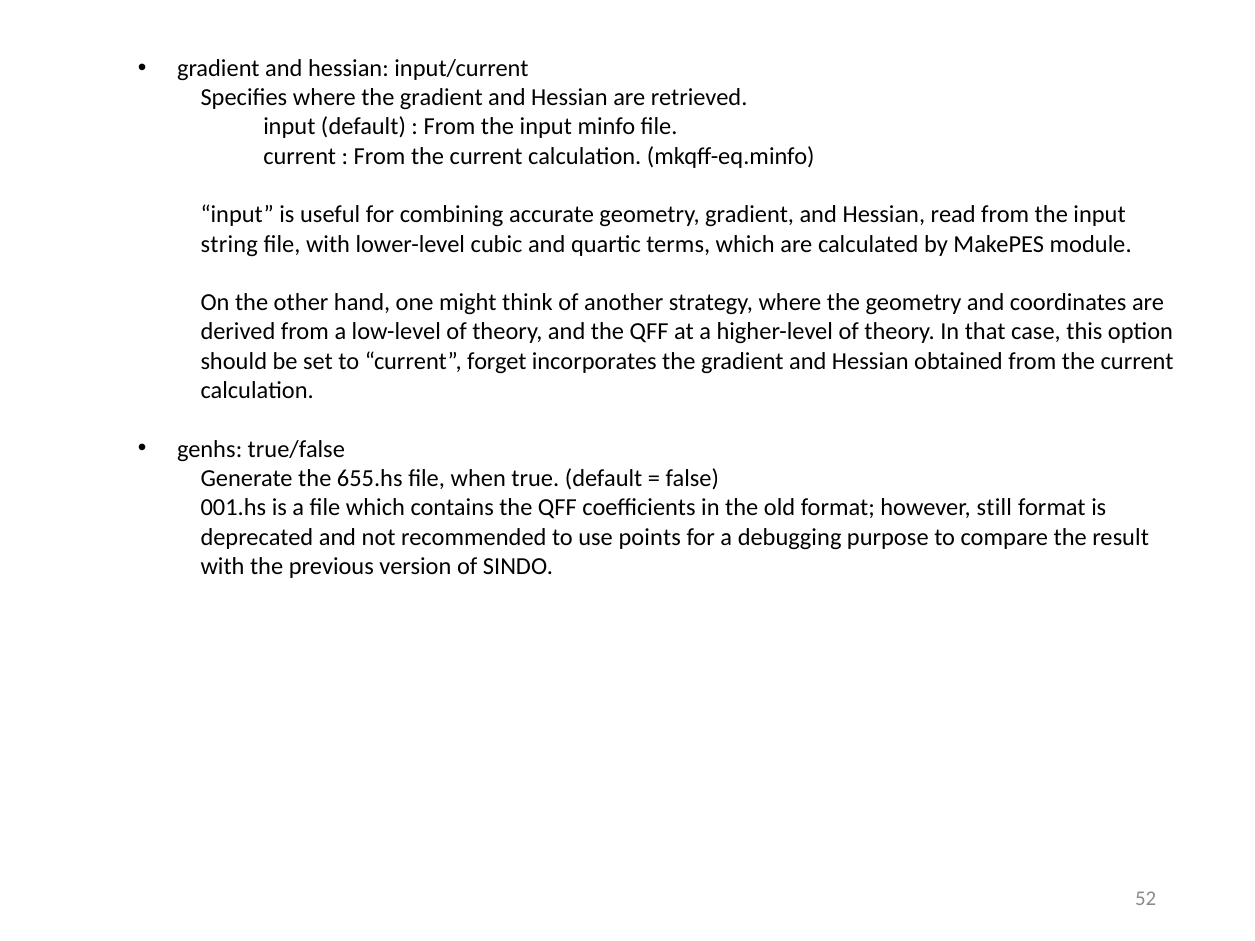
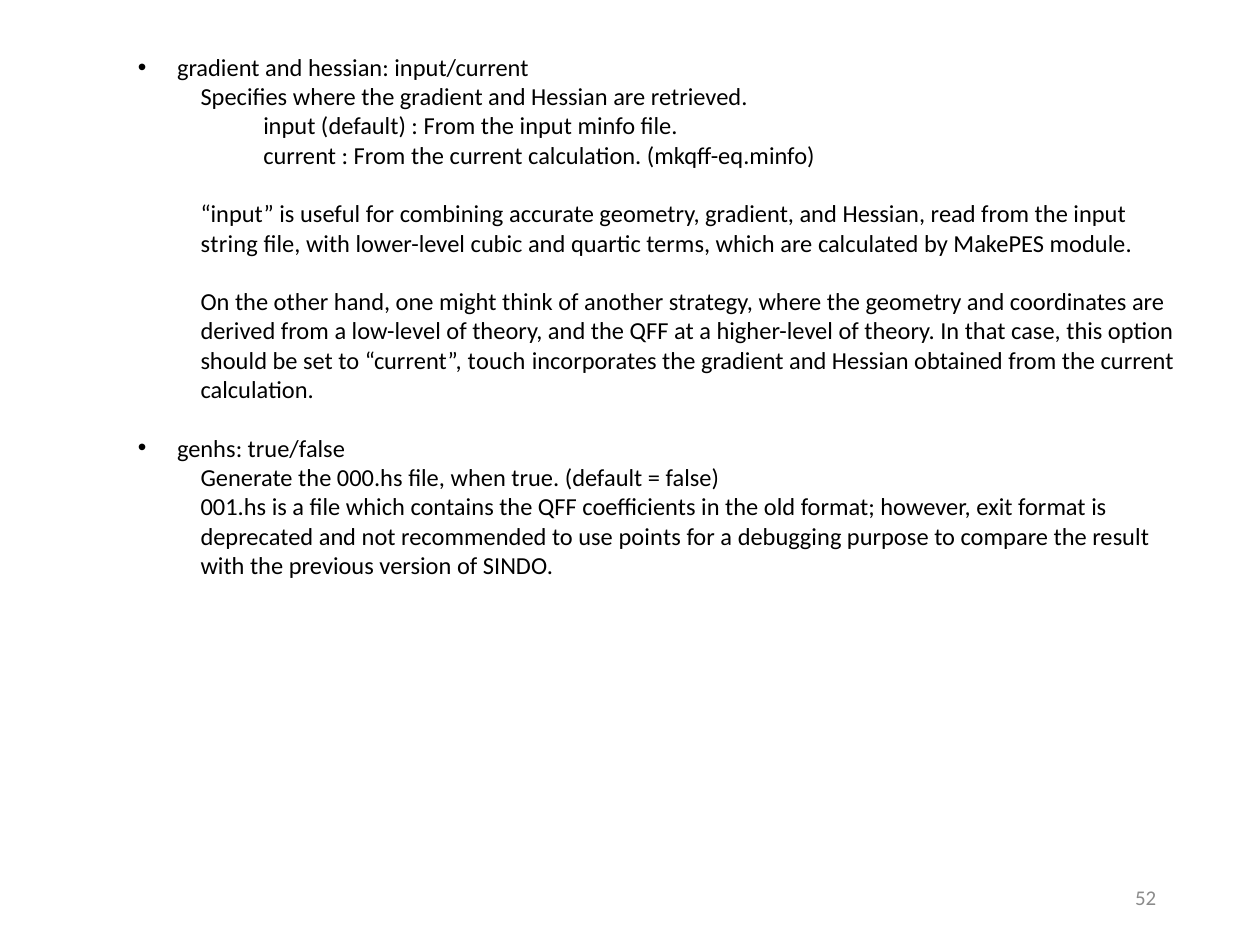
forget: forget -> touch
655.hs: 655.hs -> 000.hs
still: still -> exit
